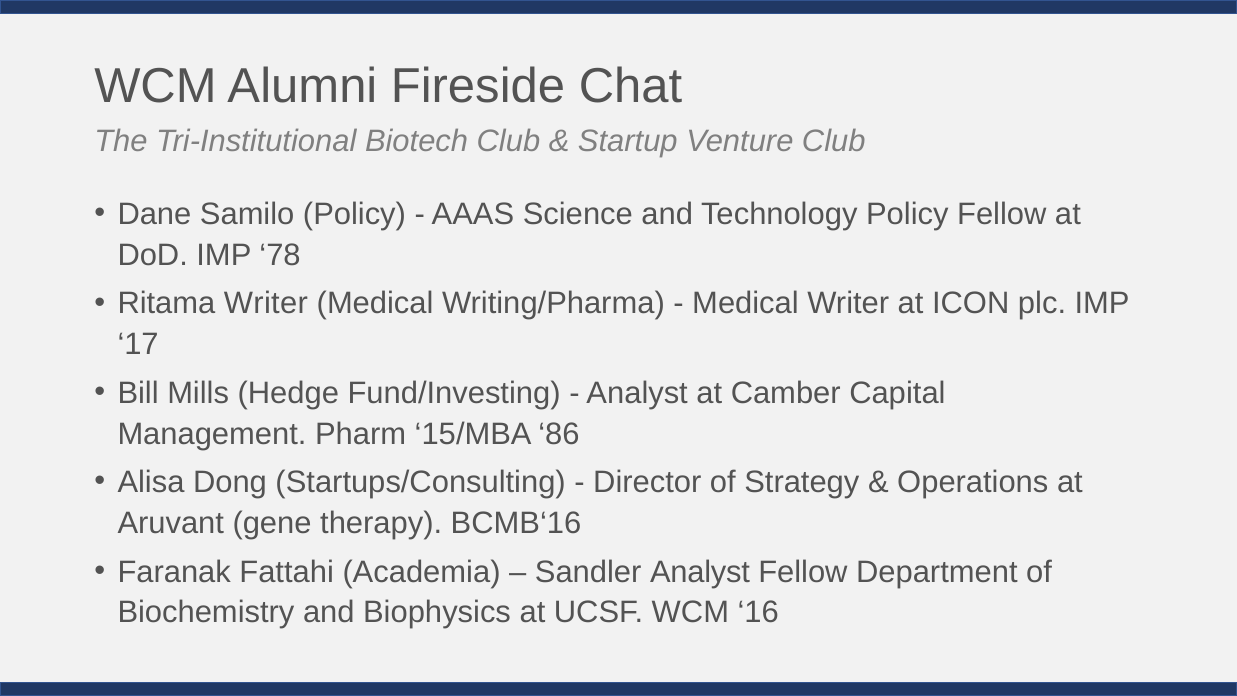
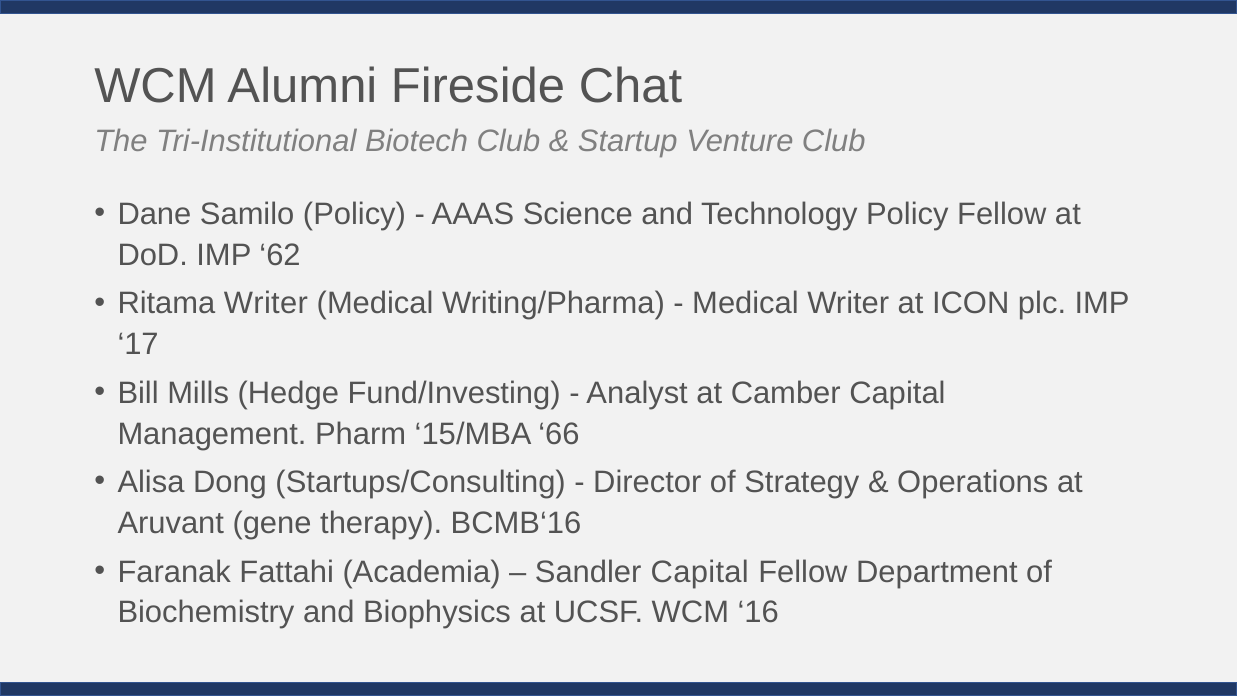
78: 78 -> 62
86: 86 -> 66
Sandler Analyst: Analyst -> Capital
